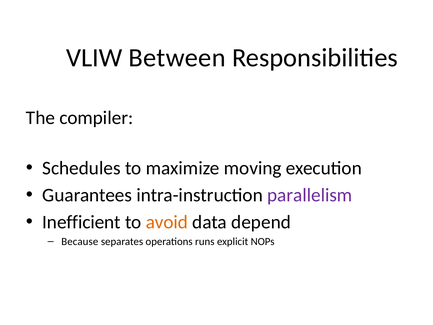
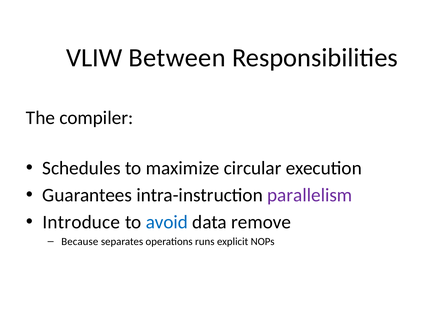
moving: moving -> circular
Inefficient: Inefficient -> Introduce
avoid colour: orange -> blue
depend: depend -> remove
